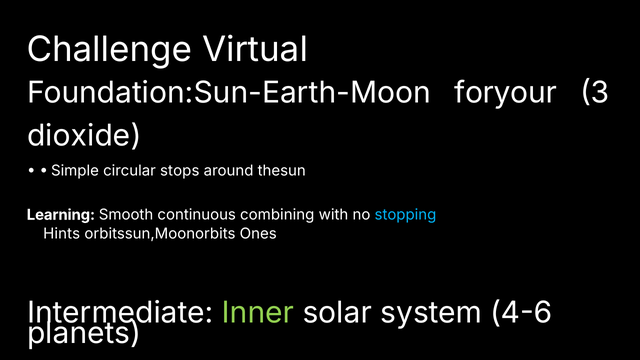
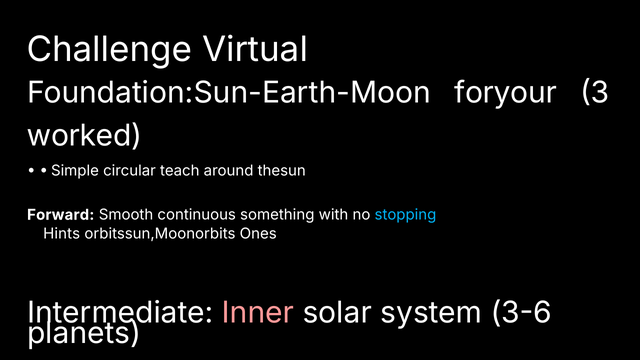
dioxide: dioxide -> worked
stops: stops -> teach
Learning: Learning -> Forward
combining: combining -> something
Inner colour: light green -> pink
4-6: 4-6 -> 3-6
